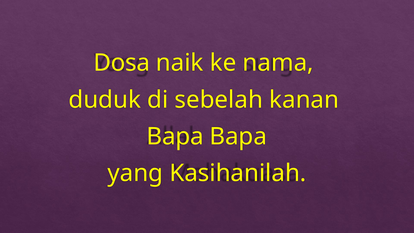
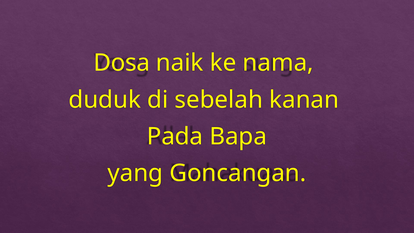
Bapa at (175, 136): Bapa -> Pada
Kasihanilah: Kasihanilah -> Goncangan
